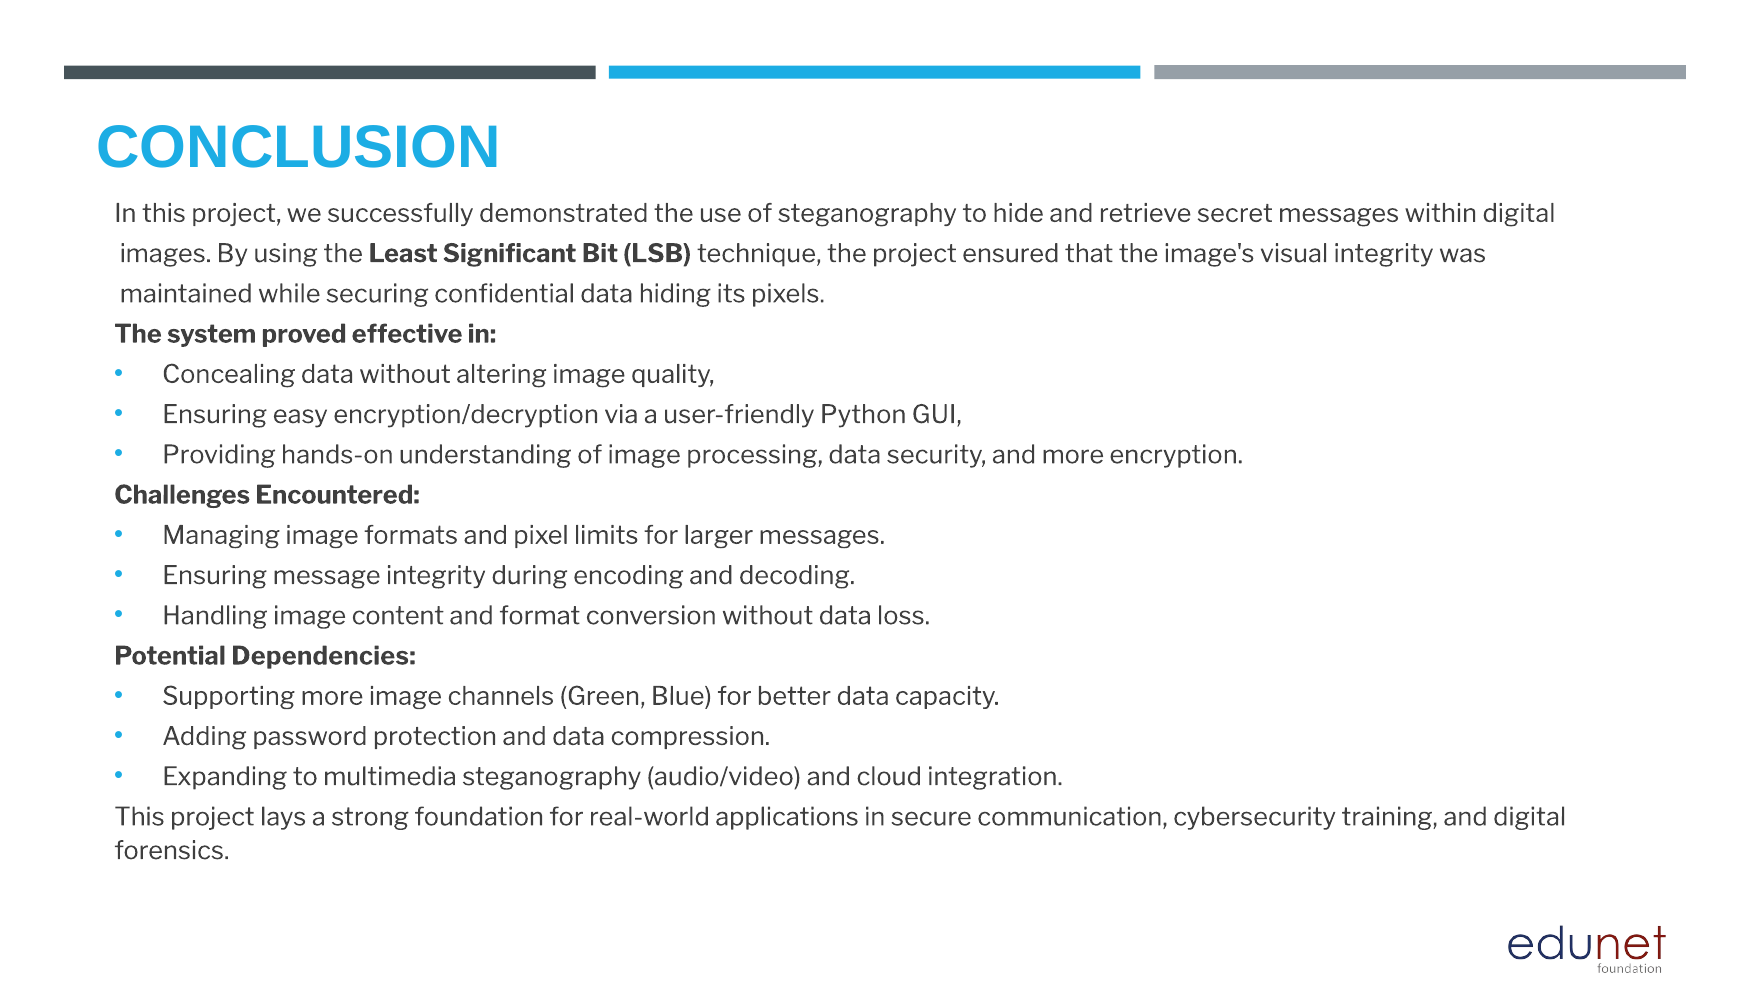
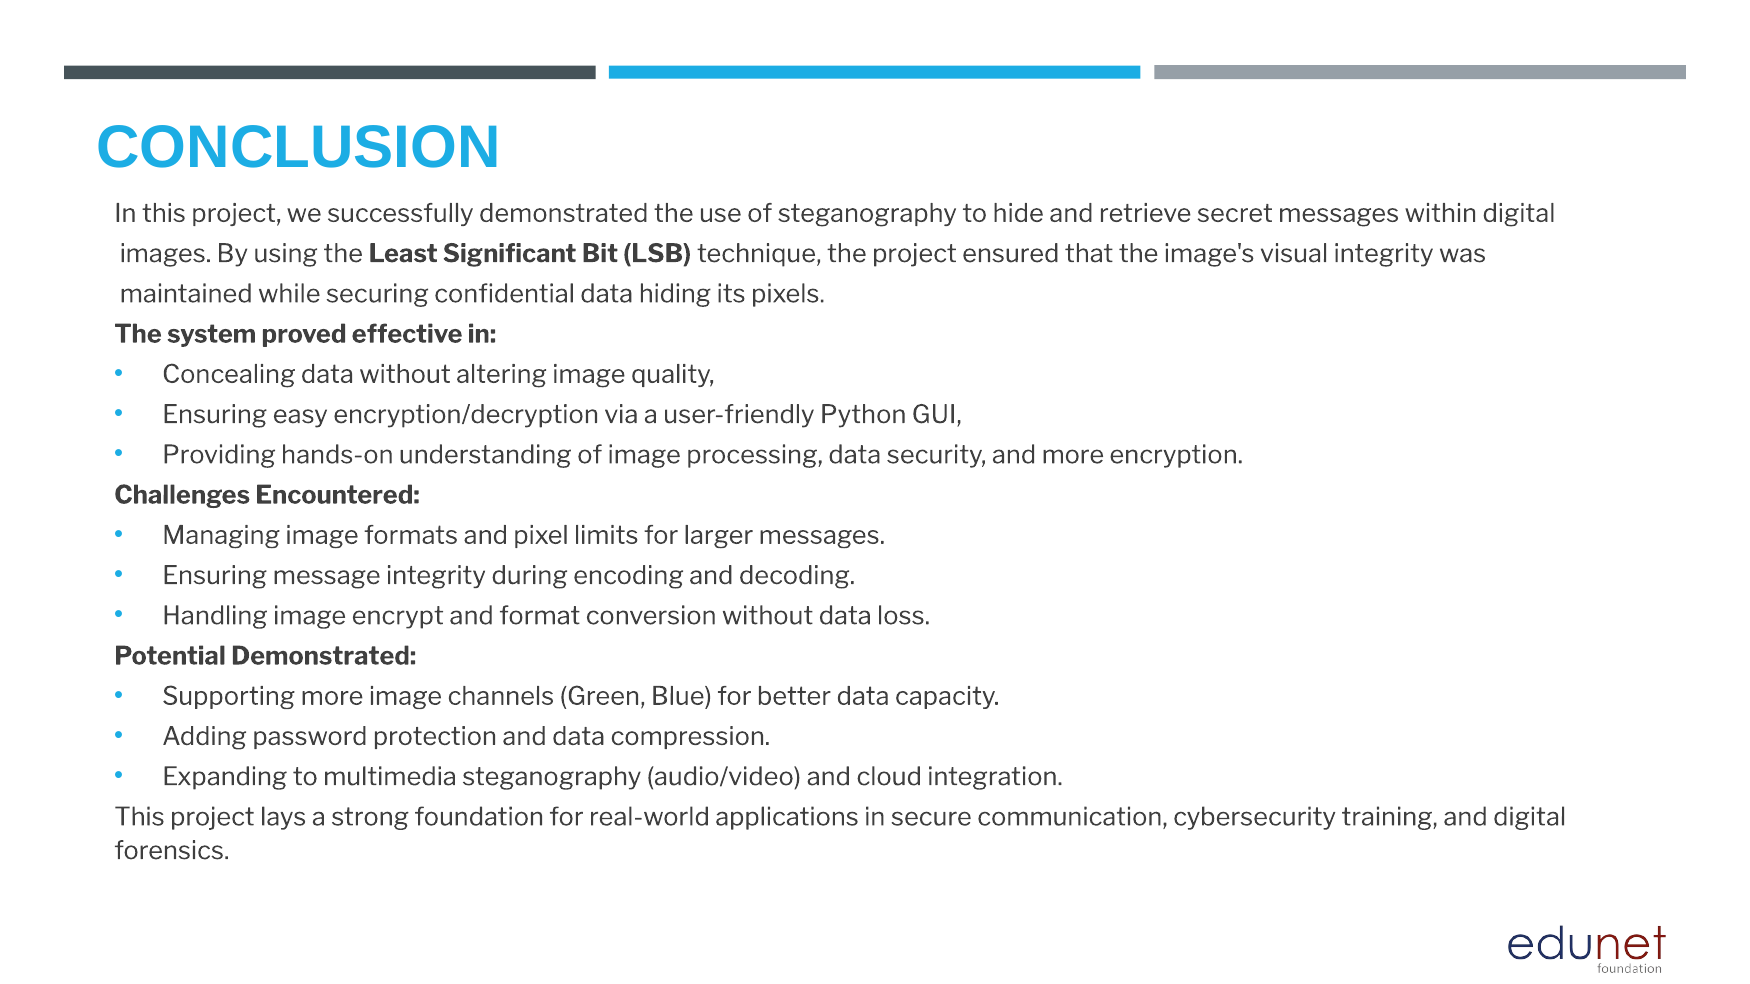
content: content -> encrypt
Potential Dependencies: Dependencies -> Demonstrated
